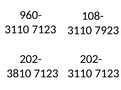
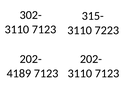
960-: 960- -> 302-
108-: 108- -> 315-
7923: 7923 -> 7223
3810: 3810 -> 4189
